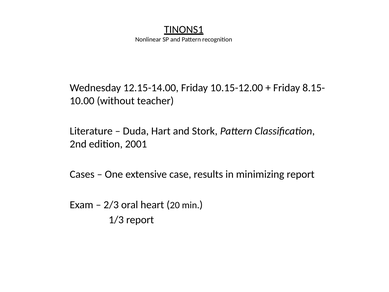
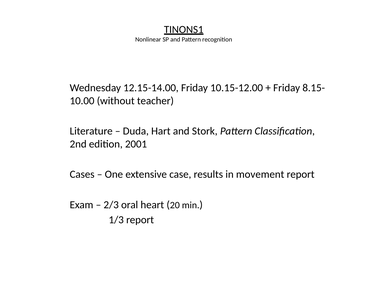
minimizing: minimizing -> movement
